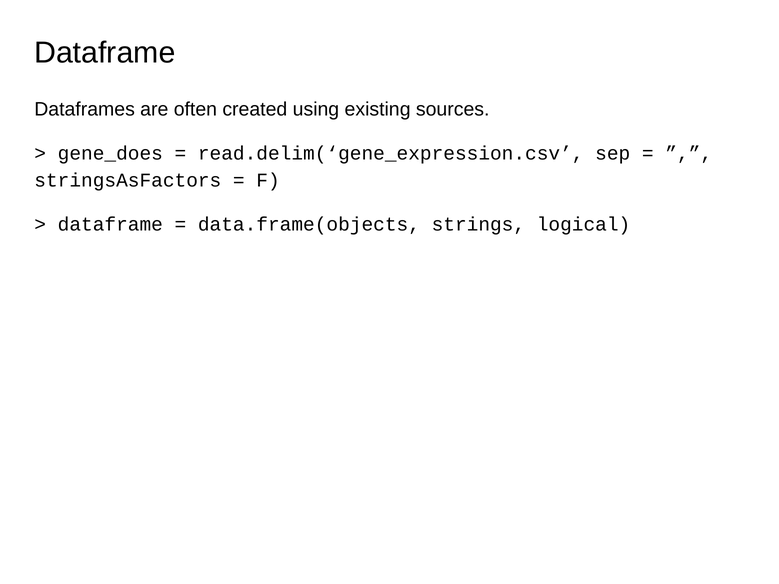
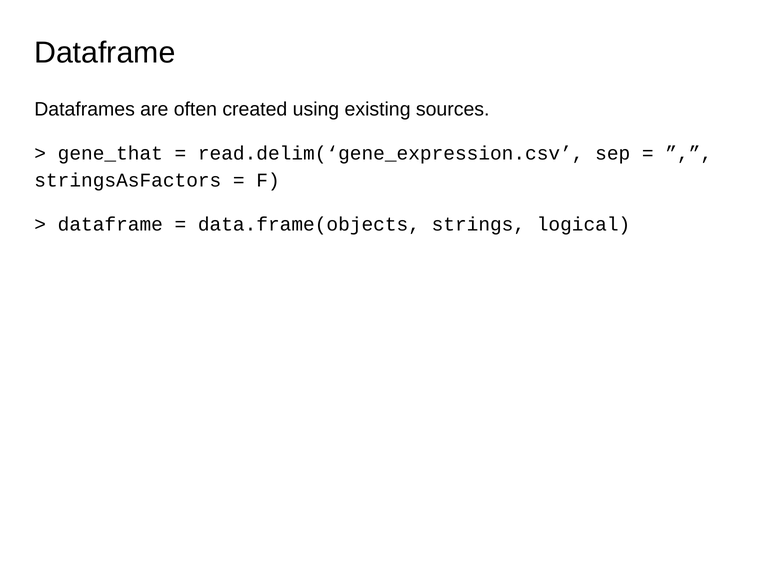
gene_does: gene_does -> gene_that
